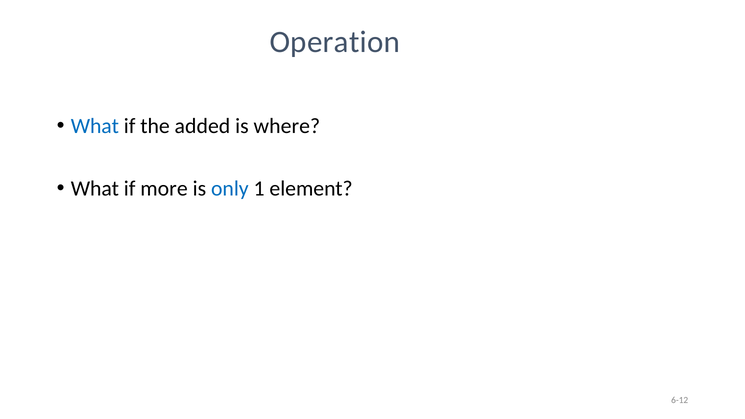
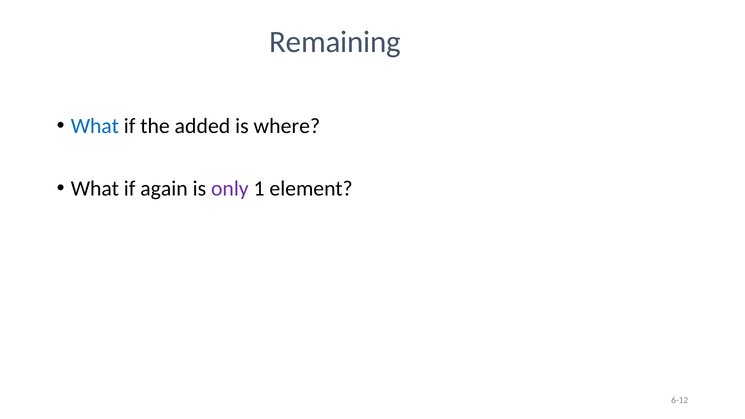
Operation: Operation -> Remaining
more: more -> again
only colour: blue -> purple
